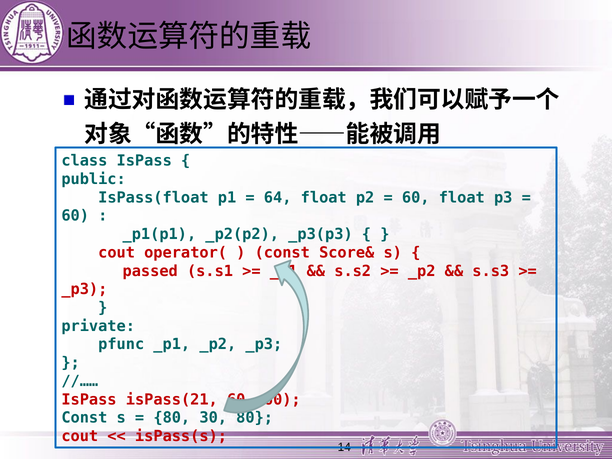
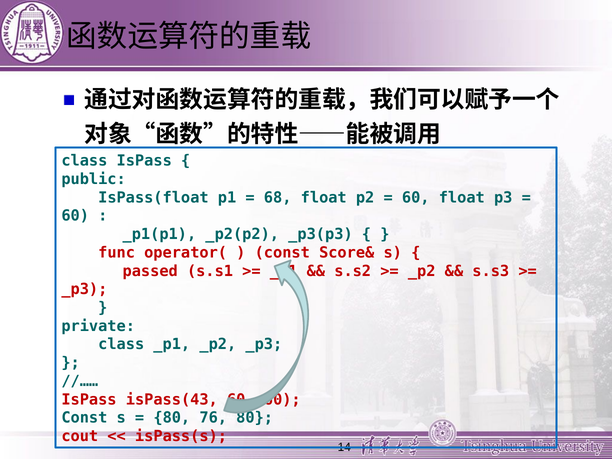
64: 64 -> 68
cout at (117, 253): cout -> func
pfunc at (121, 344): pfunc -> class
isPass(21: isPass(21 -> isPass(43
30: 30 -> 76
